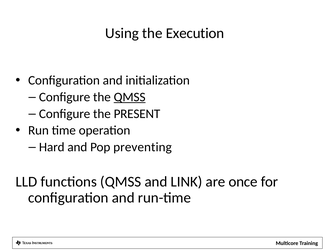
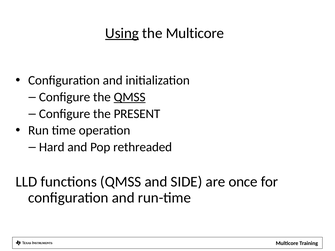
Using underline: none -> present
the Execution: Execution -> Multicore
preventing: preventing -> rethreaded
LINK: LINK -> SIDE
